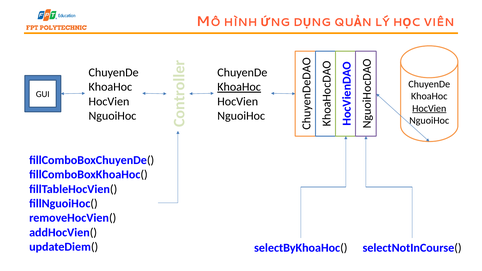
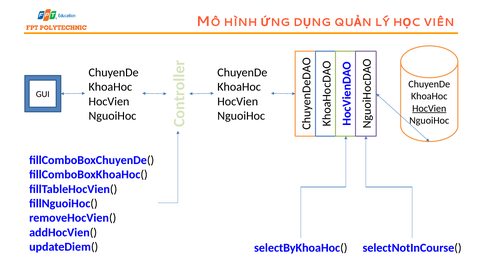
KhoaHoc at (239, 87) underline: present -> none
